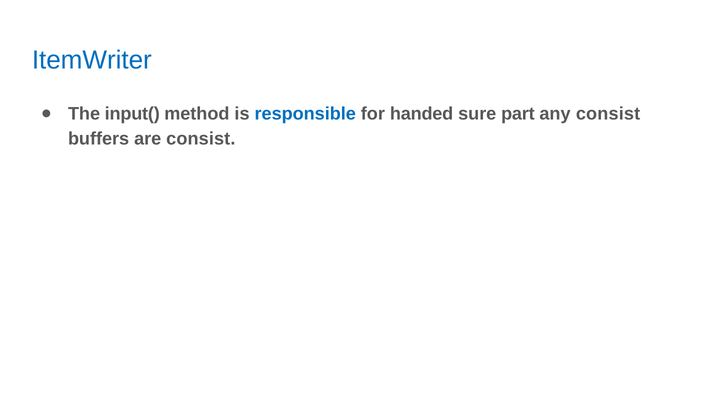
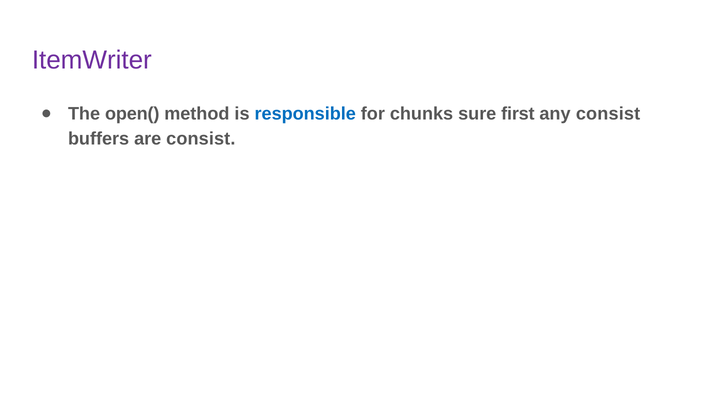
ItemWriter colour: blue -> purple
input(: input( -> open(
handed: handed -> chunks
part: part -> first
